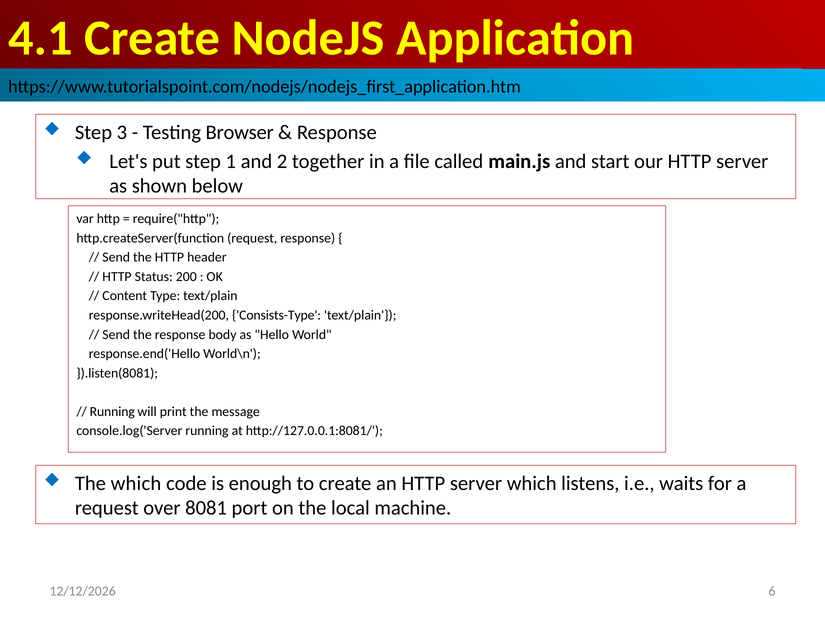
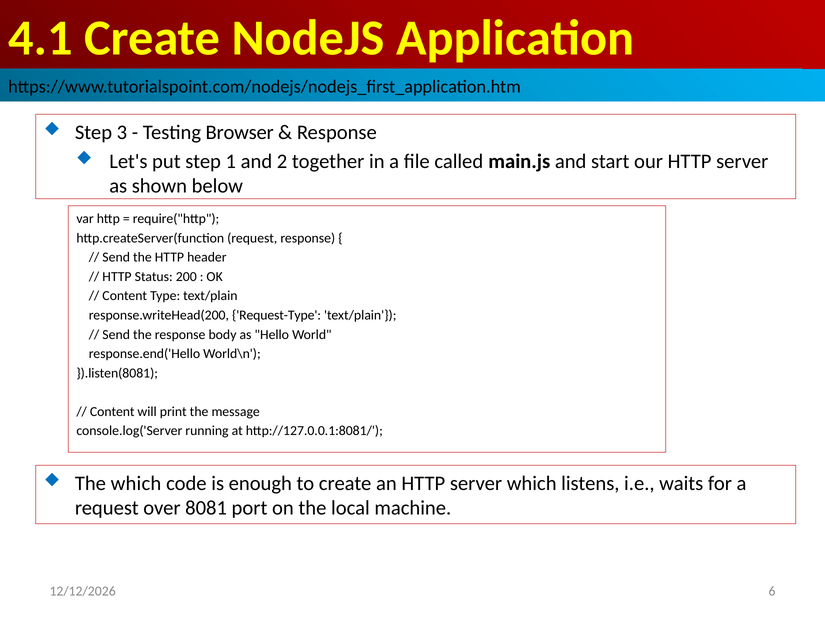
Consists-Type: Consists-Type -> Request-Type
Running at (112, 411): Running -> Content
